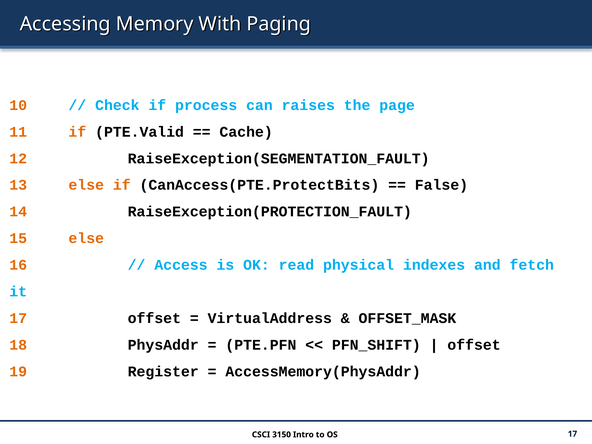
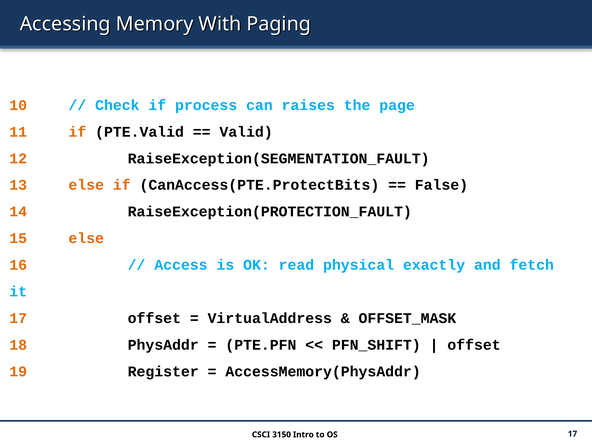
Cache: Cache -> Valid
indexes: indexes -> exactly
